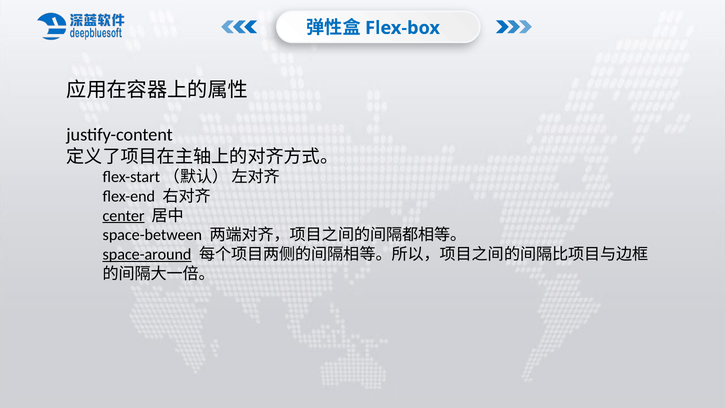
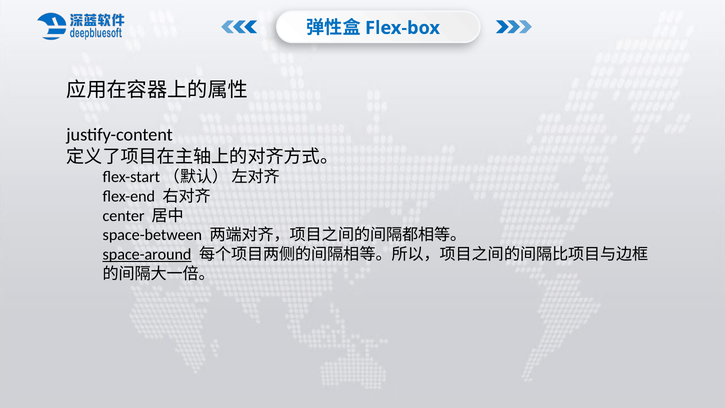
center underline: present -> none
